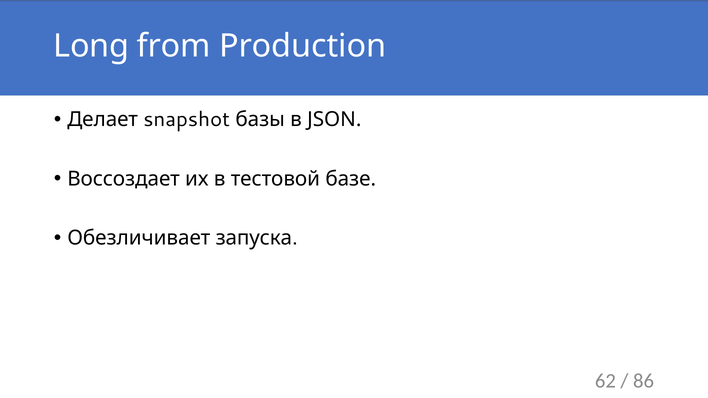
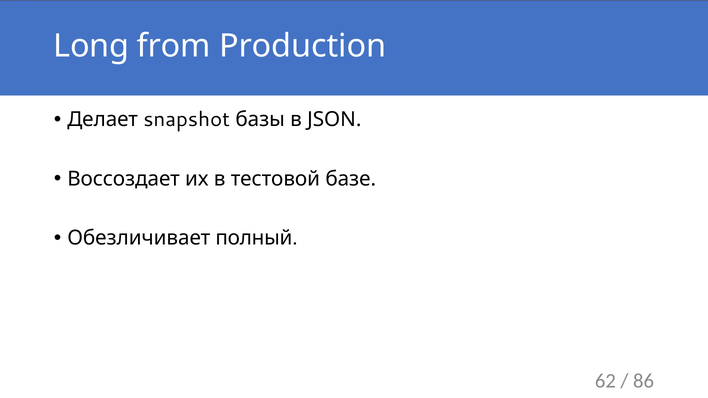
запуска: запуска -> полный
